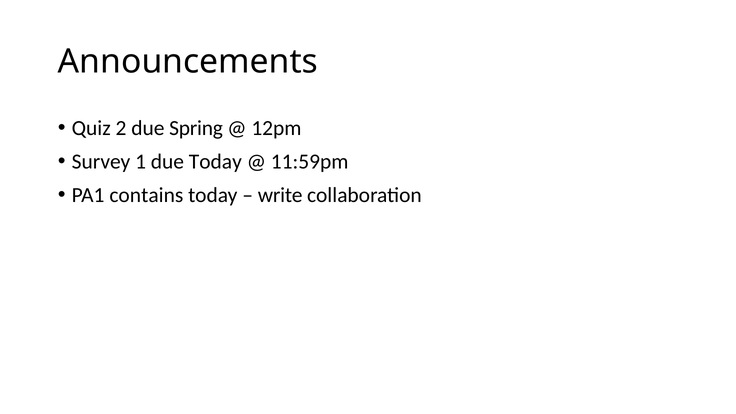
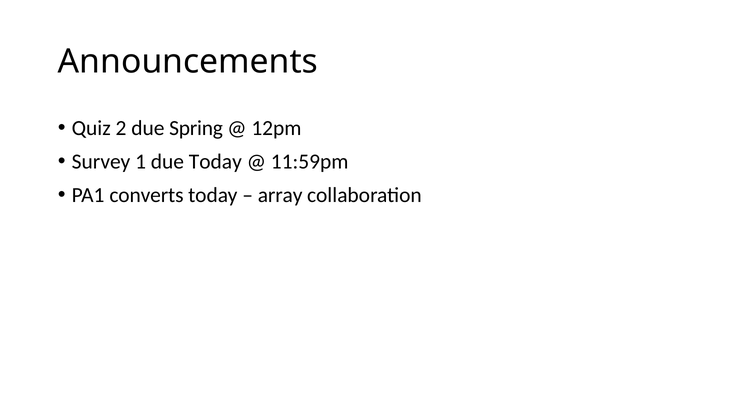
contains: contains -> converts
write: write -> array
